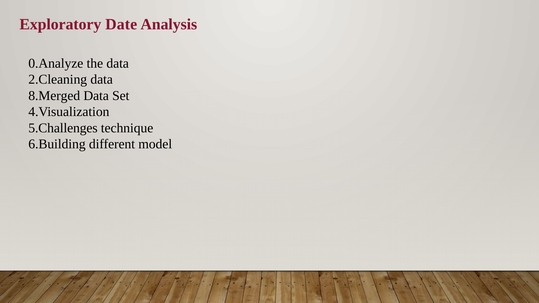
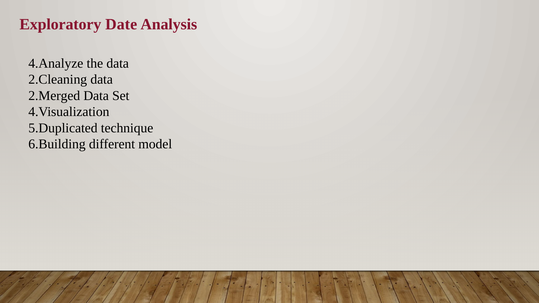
0.Analyze: 0.Analyze -> 4.Analyze
8.Merged: 8.Merged -> 2.Merged
5.Challenges: 5.Challenges -> 5.Duplicated
